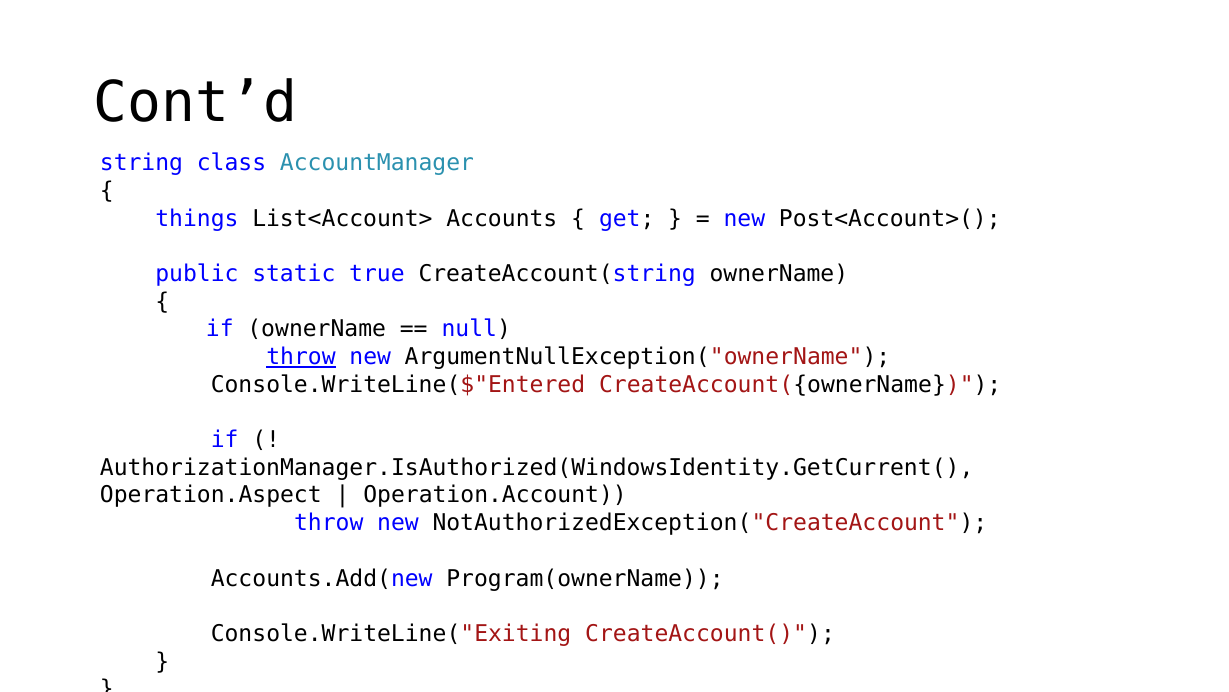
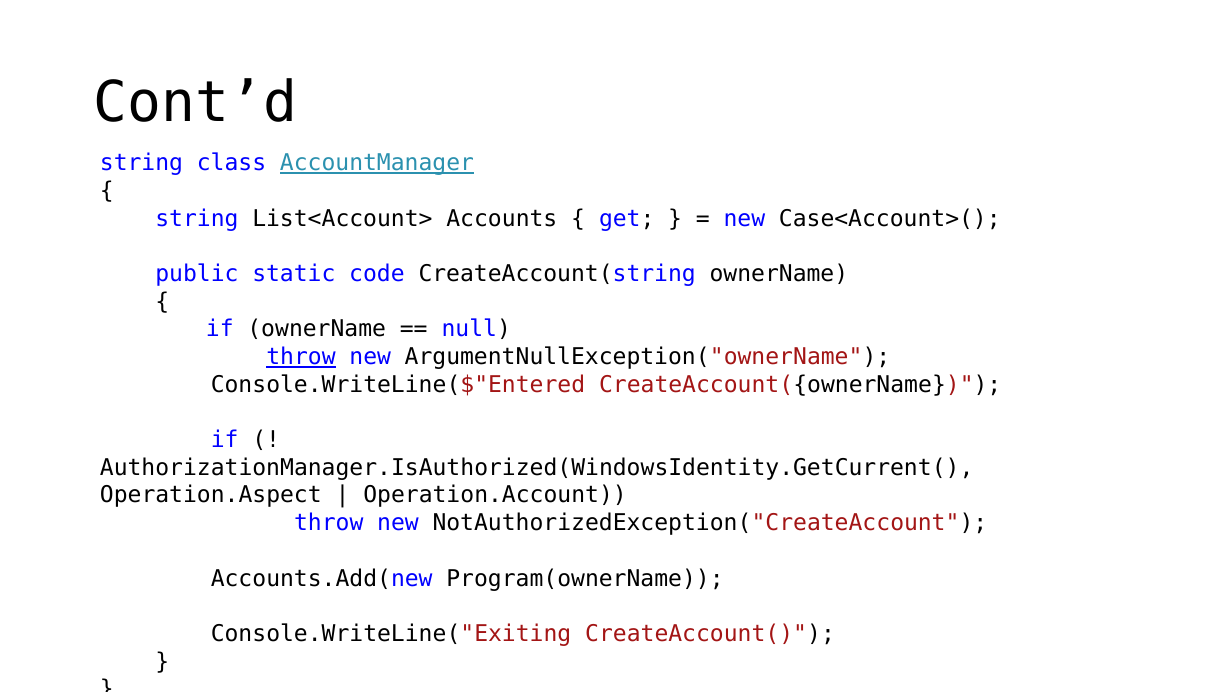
AccountManager underline: none -> present
things at (197, 218): things -> string
Post<Account>(: Post<Account>( -> Case<Account>(
true: true -> code
